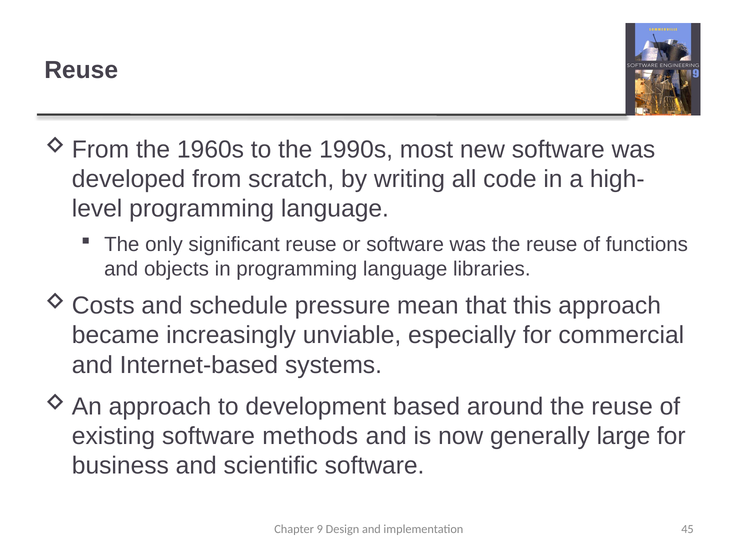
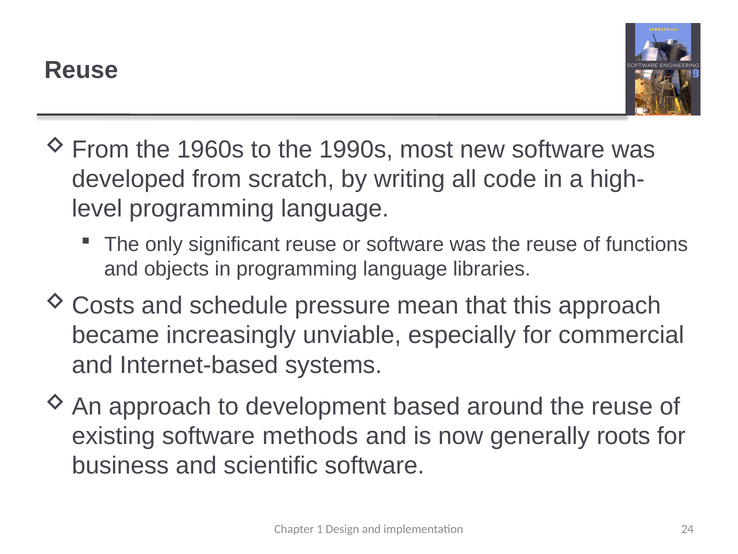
large: large -> roots
9: 9 -> 1
45: 45 -> 24
